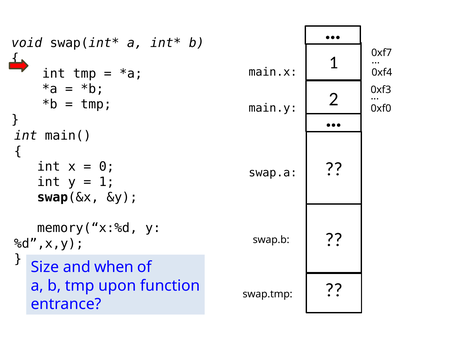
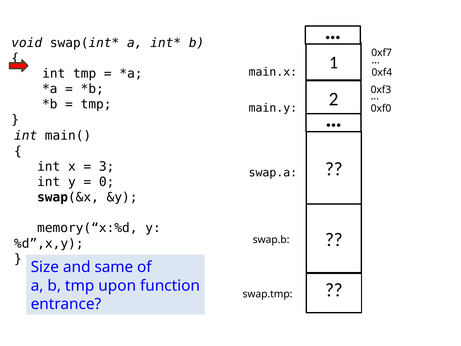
0: 0 -> 3
1 at (107, 182): 1 -> 0
when: when -> same
